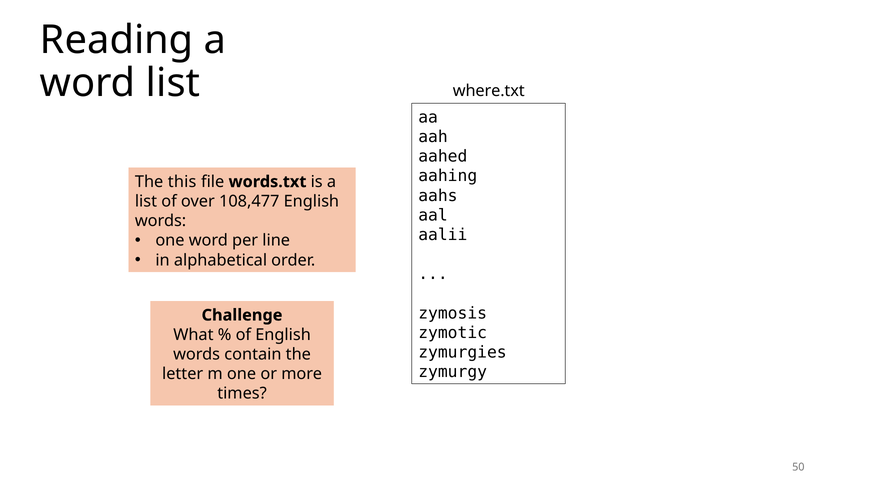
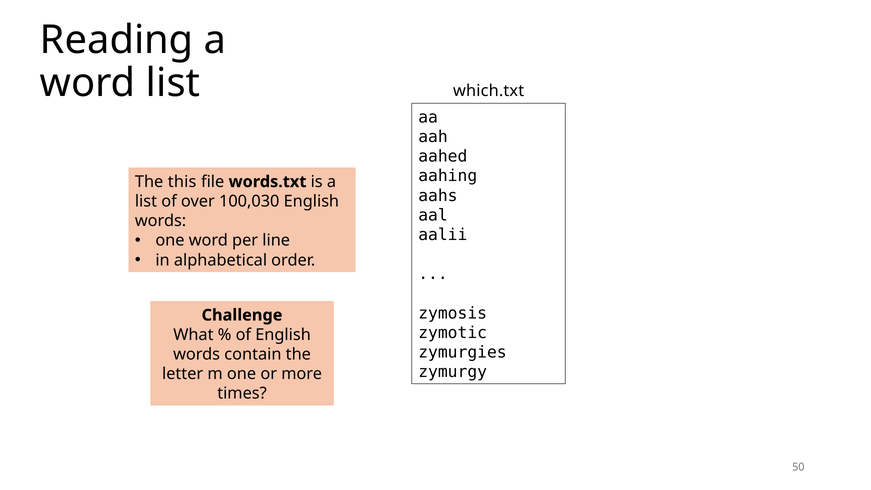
where.txt: where.txt -> which.txt
108,477: 108,477 -> 100,030
